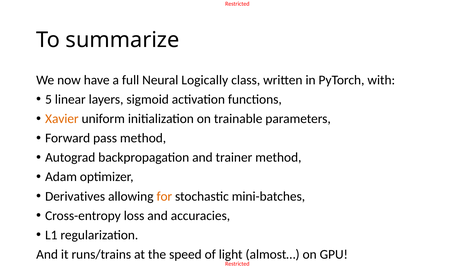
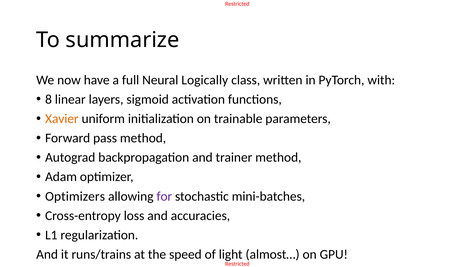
5: 5 -> 8
Derivatives: Derivatives -> Optimizers
for colour: orange -> purple
